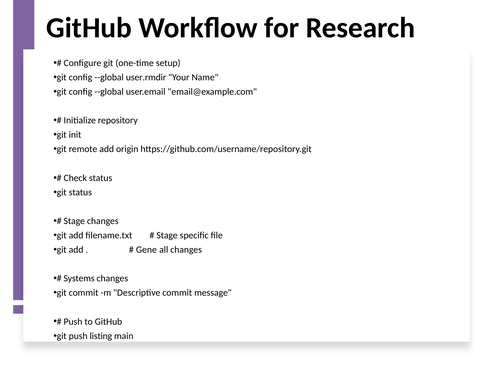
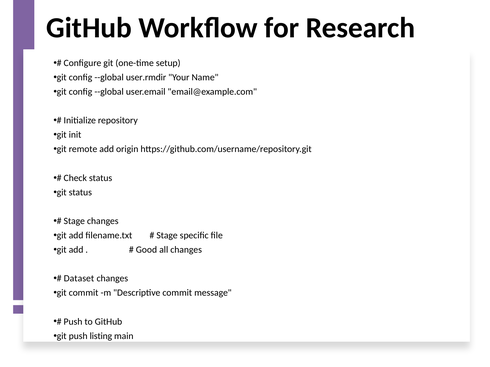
Gene: Gene -> Good
Systems: Systems -> Dataset
